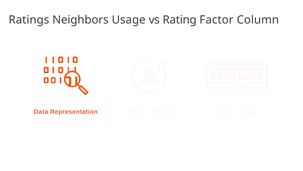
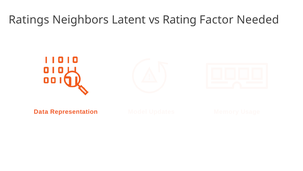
Neighbors Usage: Usage -> Latent
Column: Column -> Needed
